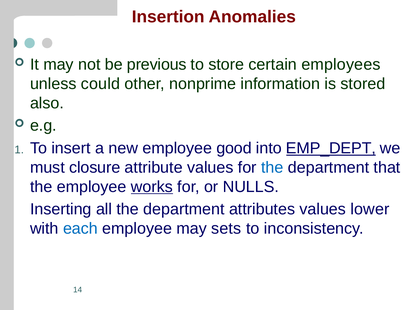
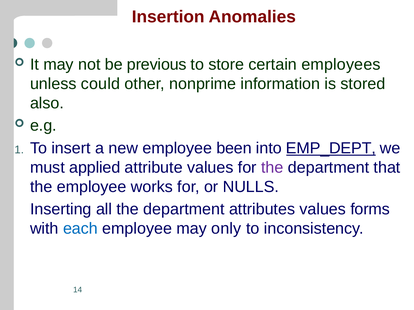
good: good -> been
closure: closure -> applied
the at (272, 168) colour: blue -> purple
works underline: present -> none
lower: lower -> forms
sets: sets -> only
